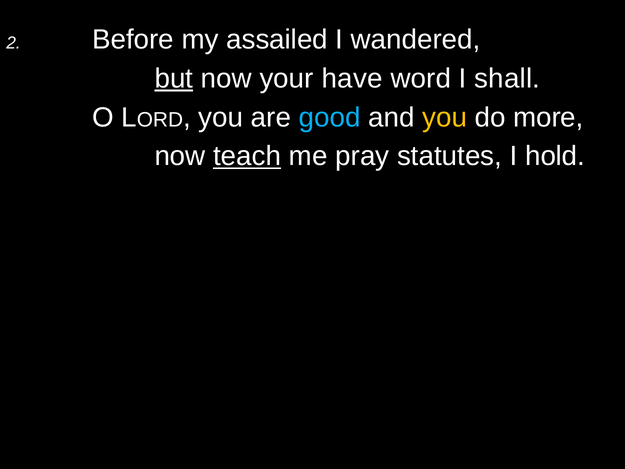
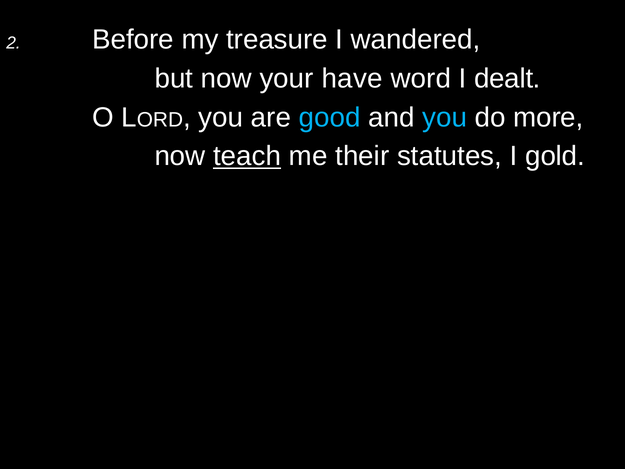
assailed: assailed -> treasure
but underline: present -> none
shall: shall -> dealt
you at (445, 117) colour: yellow -> light blue
pray: pray -> their
hold: hold -> gold
